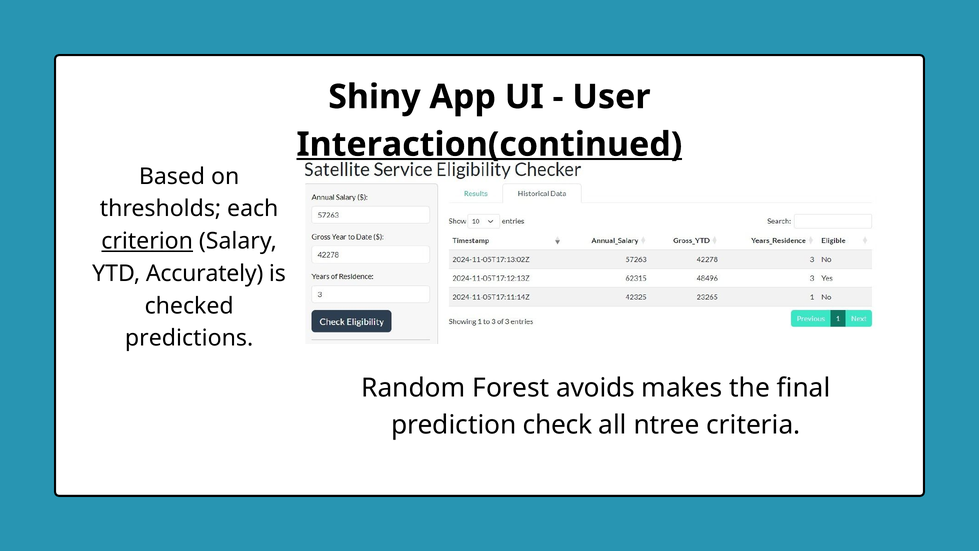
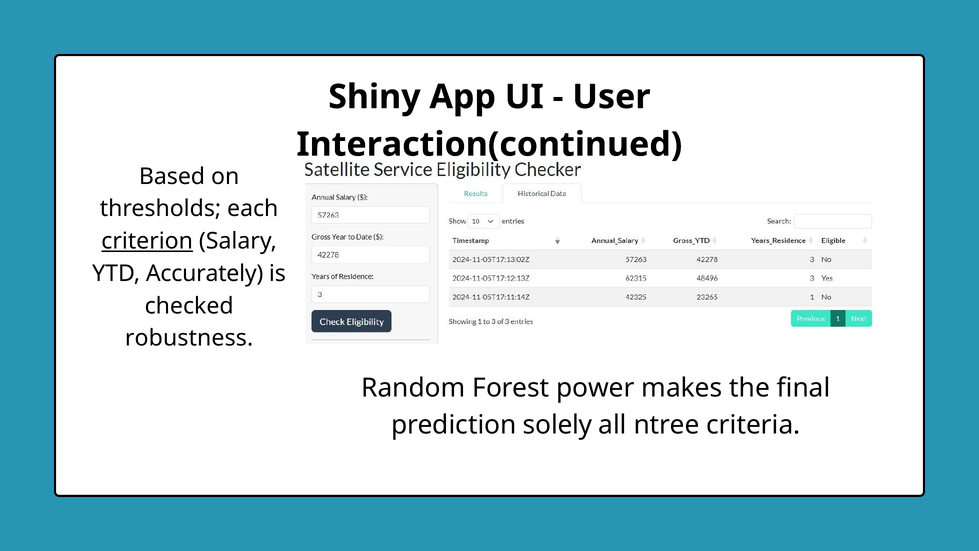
Interaction(continued underline: present -> none
predictions: predictions -> robustness
avoids: avoids -> power
check: check -> solely
